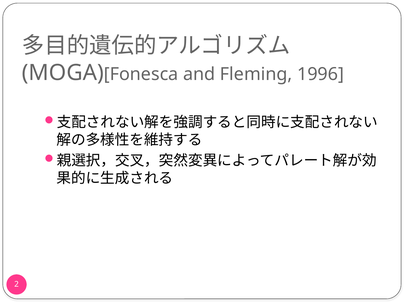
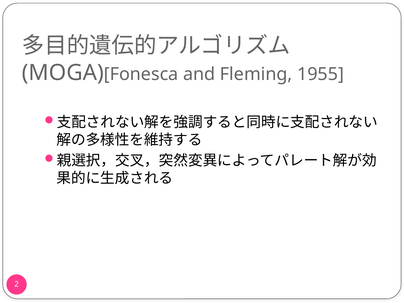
1996: 1996 -> 1955
